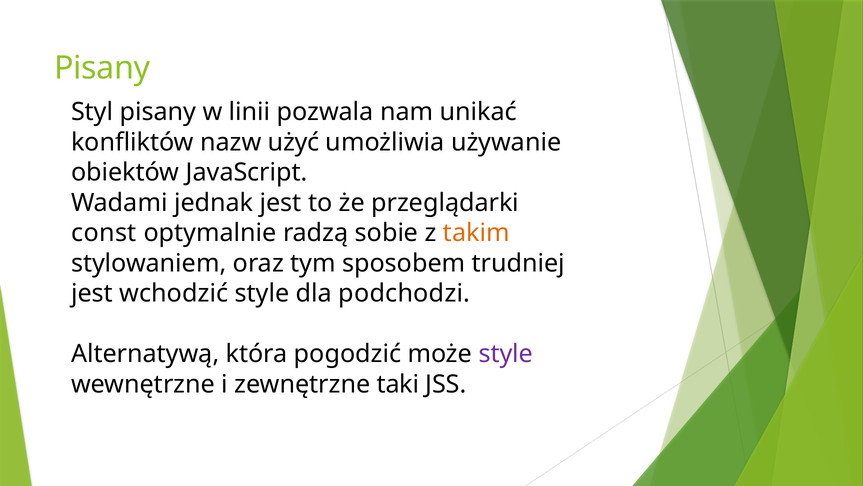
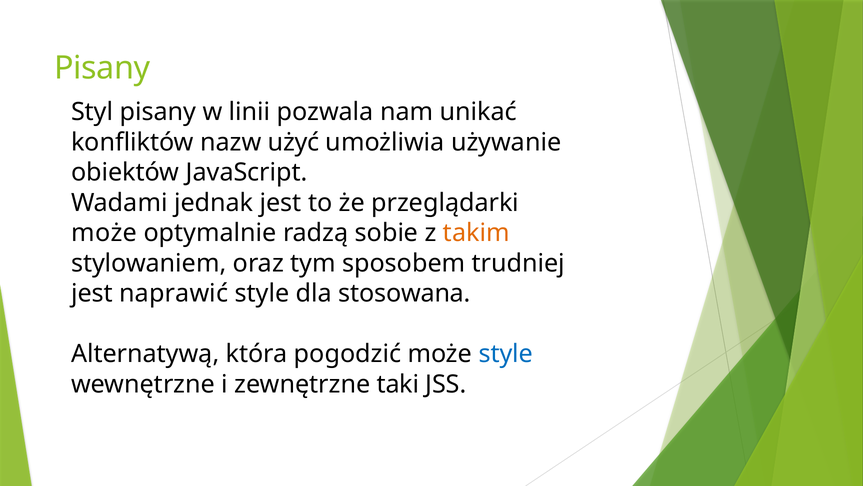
const at (104, 233): const -> może
wchodzić: wchodzić -> naprawić
podchodzi: podchodzi -> stosowana
style at (506, 354) colour: purple -> blue
